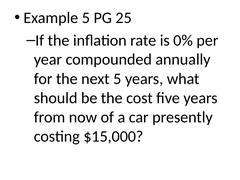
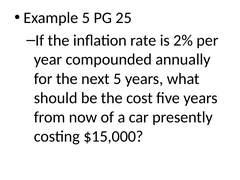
0%: 0% -> 2%
